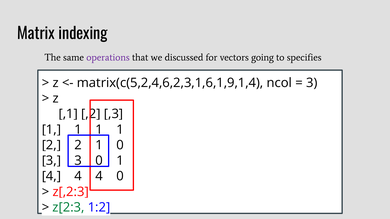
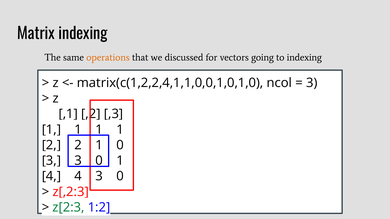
operations colour: purple -> orange
to specifies: specifies -> indexing
matrix(c(5,2,4,6,2,3,1,6,1,9,1,4: matrix(c(5,2,4,6,2,3,1,6,1,9,1,4 -> matrix(c(1,2,2,4,1,1,0,0,1,0,1,0
4 at (99, 177): 4 -> 3
